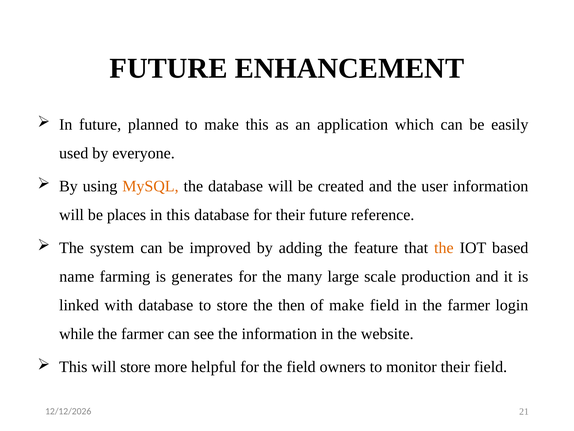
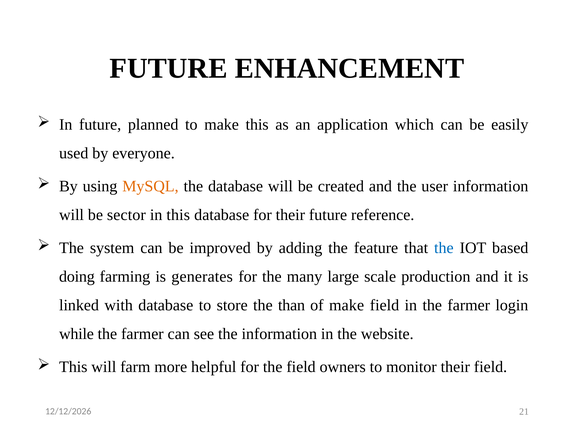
places: places -> sector
the at (444, 248) colour: orange -> blue
name: name -> doing
then: then -> than
will store: store -> farm
